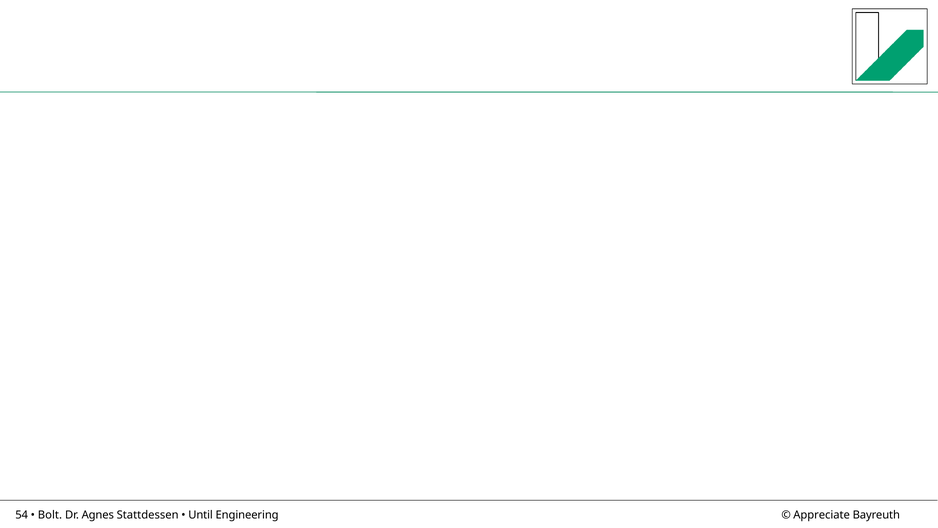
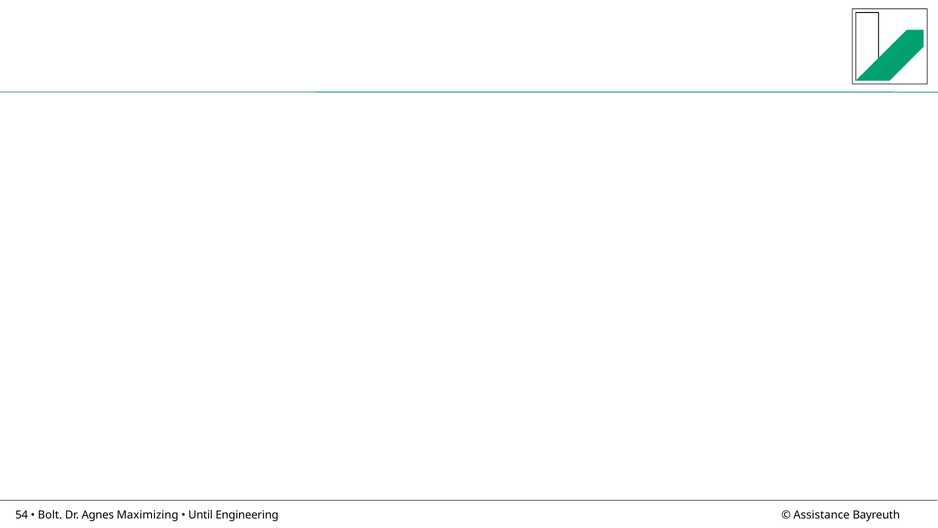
Stattdessen: Stattdessen -> Maximizing
Appreciate: Appreciate -> Assistance
